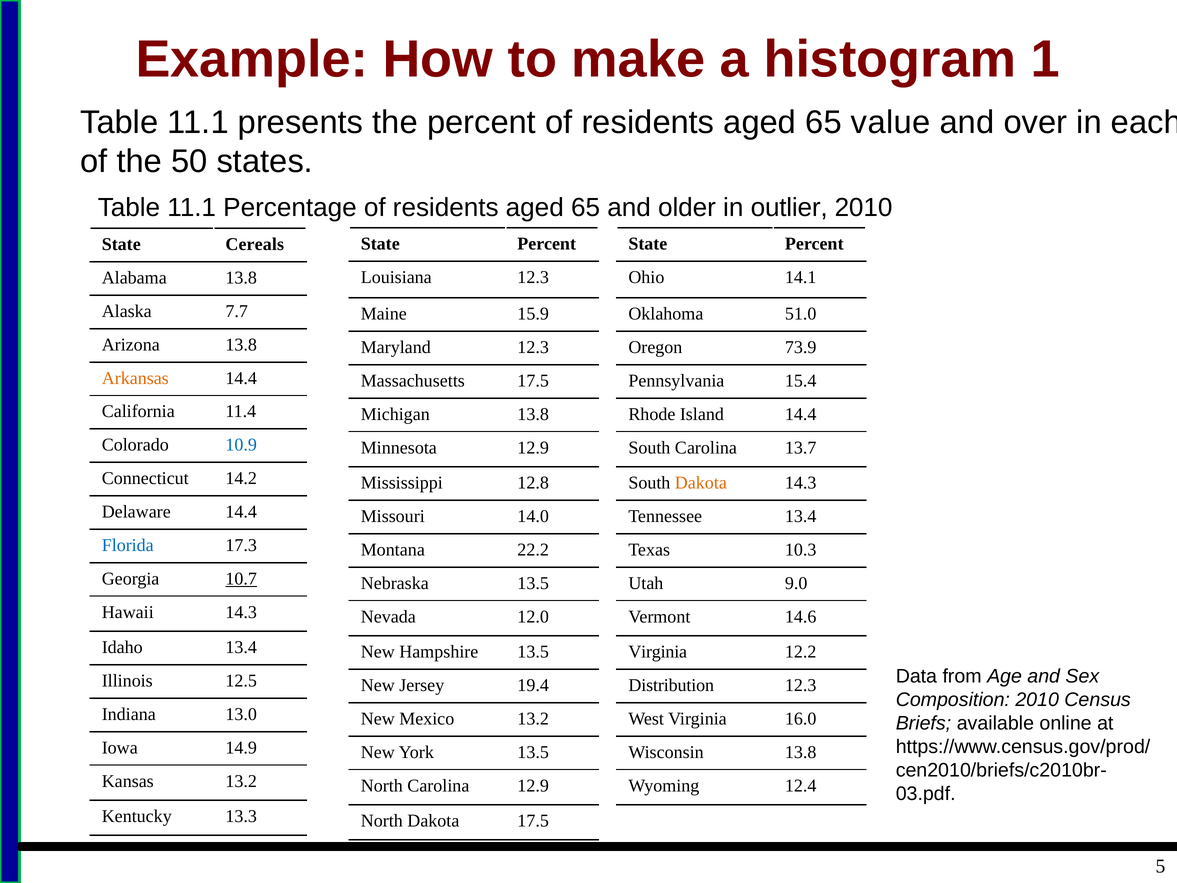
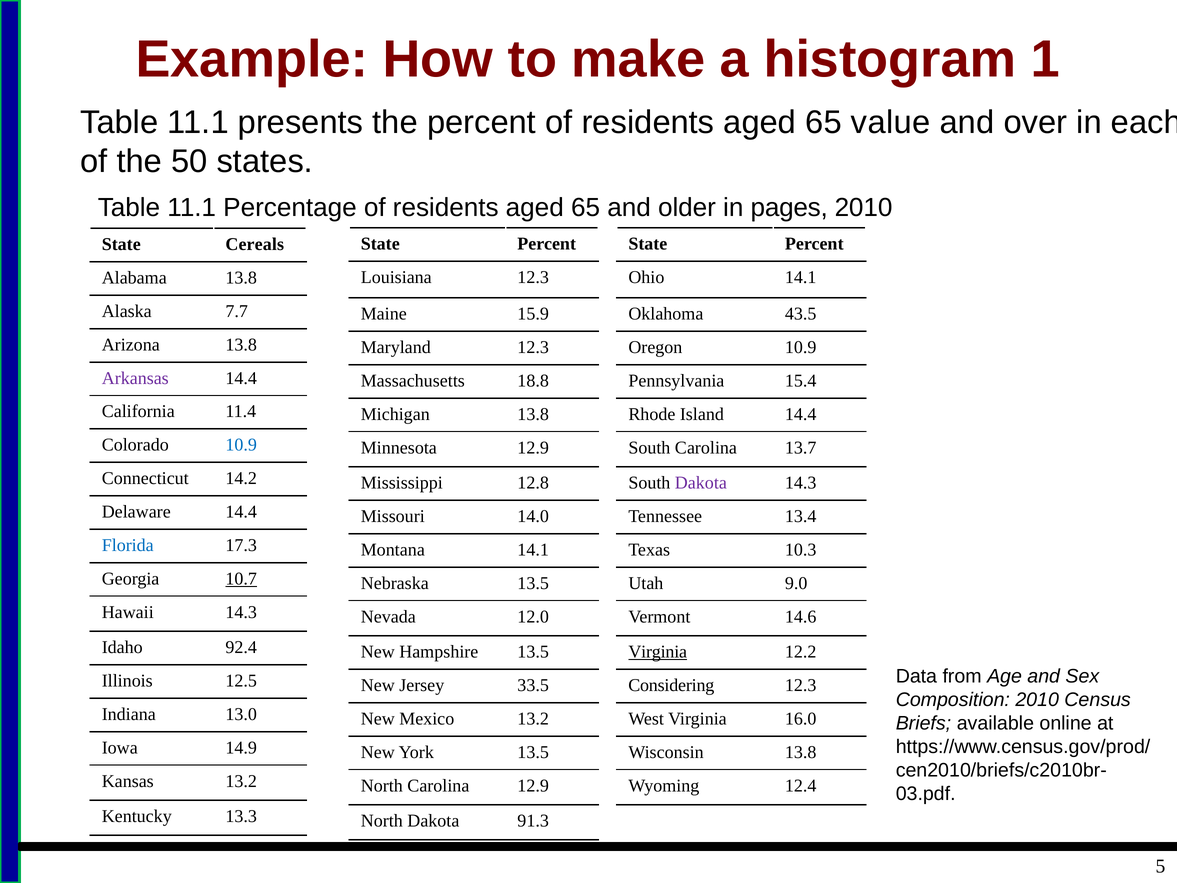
outlier: outlier -> pages
51.0: 51.0 -> 43.5
Oregon 73.9: 73.9 -> 10.9
Arkansas colour: orange -> purple
Massachusetts 17.5: 17.5 -> 18.8
Dakota at (701, 483) colour: orange -> purple
Montana 22.2: 22.2 -> 14.1
Idaho 13.4: 13.4 -> 92.4
Virginia at (658, 652) underline: none -> present
19.4: 19.4 -> 33.5
Distribution: Distribution -> Considering
Dakota 17.5: 17.5 -> 91.3
